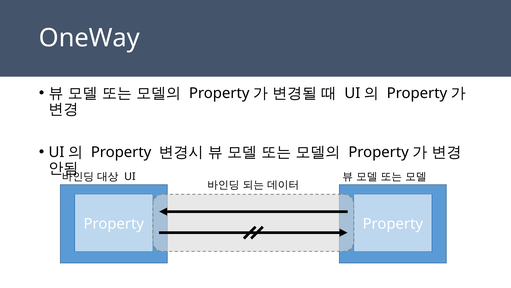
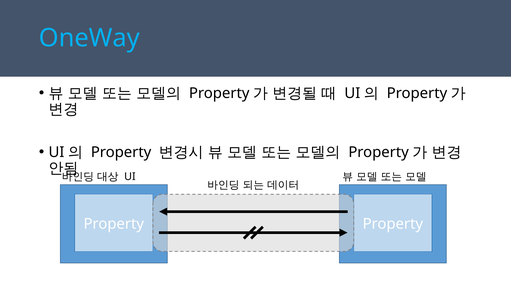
OneWay colour: white -> light blue
